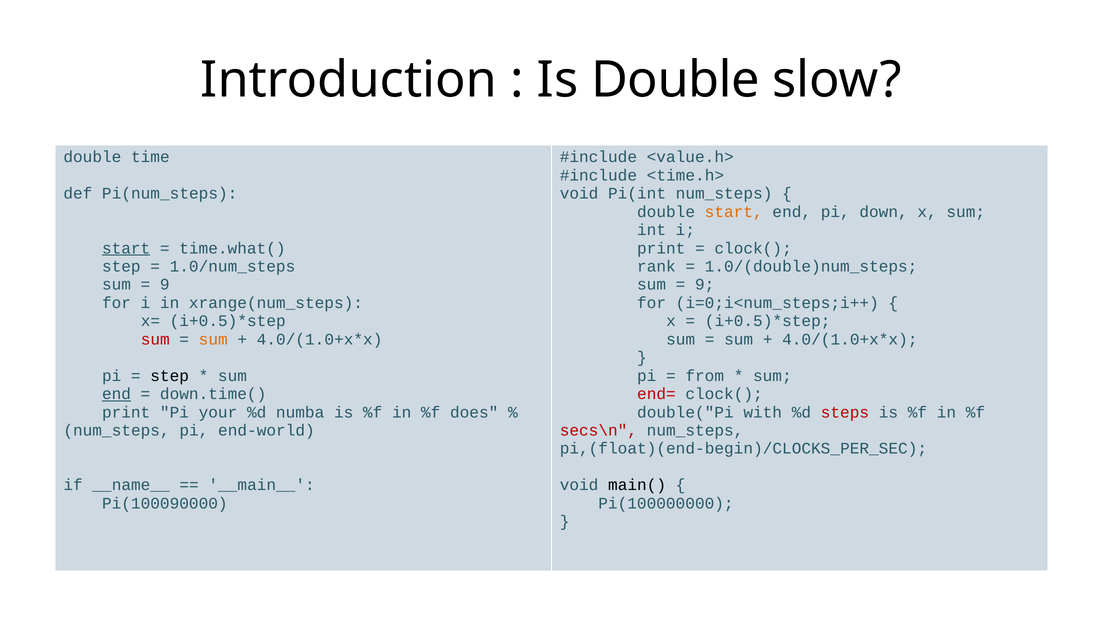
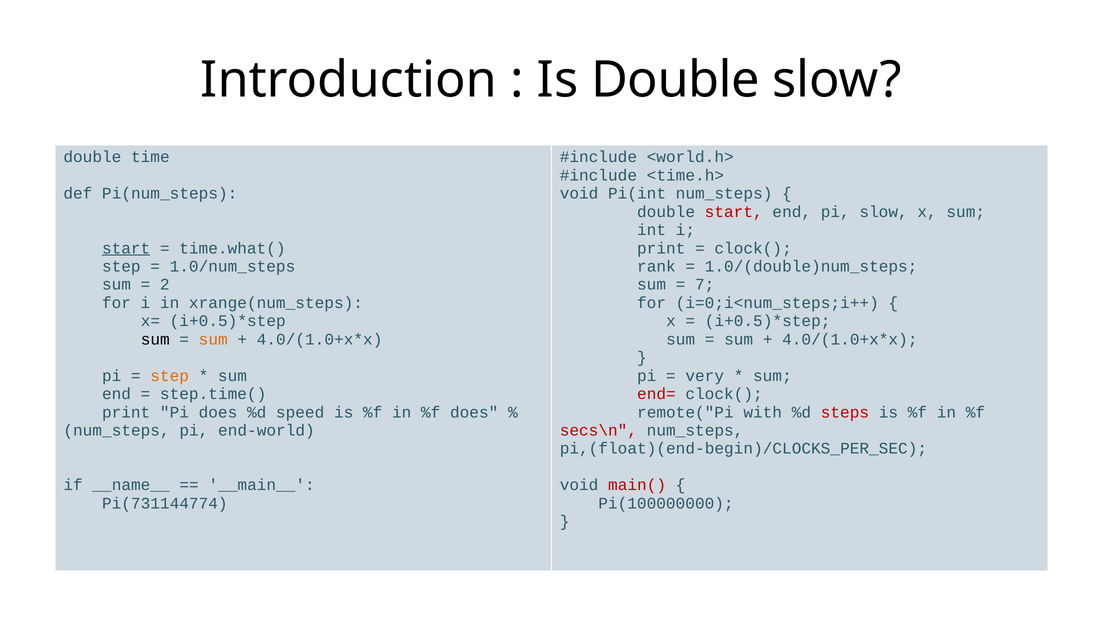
<value.h>: <value.h> -> <world.h>
start at (734, 212) colour: orange -> red
pi down: down -> slow
9 at (165, 284): 9 -> 2
9 at (705, 284): 9 -> 7
sum at (155, 339) colour: red -> black
step at (170, 375) colour: black -> orange
from: from -> very
end at (116, 394) underline: present -> none
down.time(: down.time( -> step.time(
Pi your: your -> does
numba: numba -> speed
double("Pi: double("Pi -> remote("Pi
main( colour: black -> red
Pi(100090000: Pi(100090000 -> Pi(731144774
